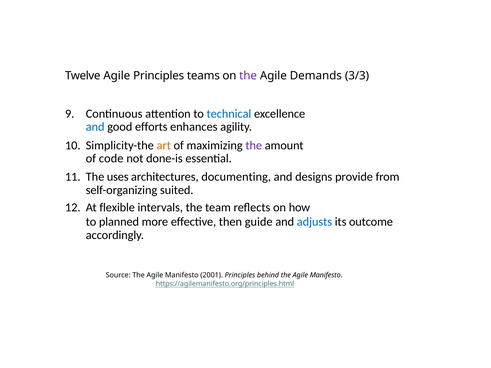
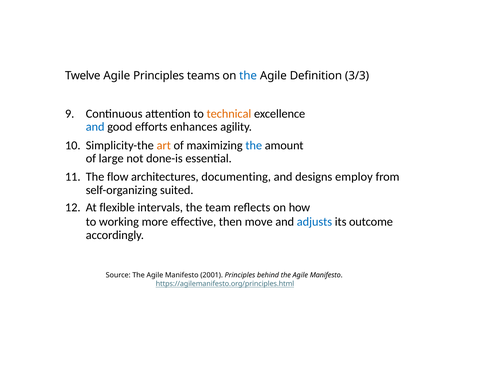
the at (248, 76) colour: purple -> blue
Demands: Demands -> Definition
technical colour: blue -> orange
the at (254, 145) colour: purple -> blue
code: code -> large
uses: uses -> flow
provide: provide -> employ
planned: planned -> working
guide: guide -> move
